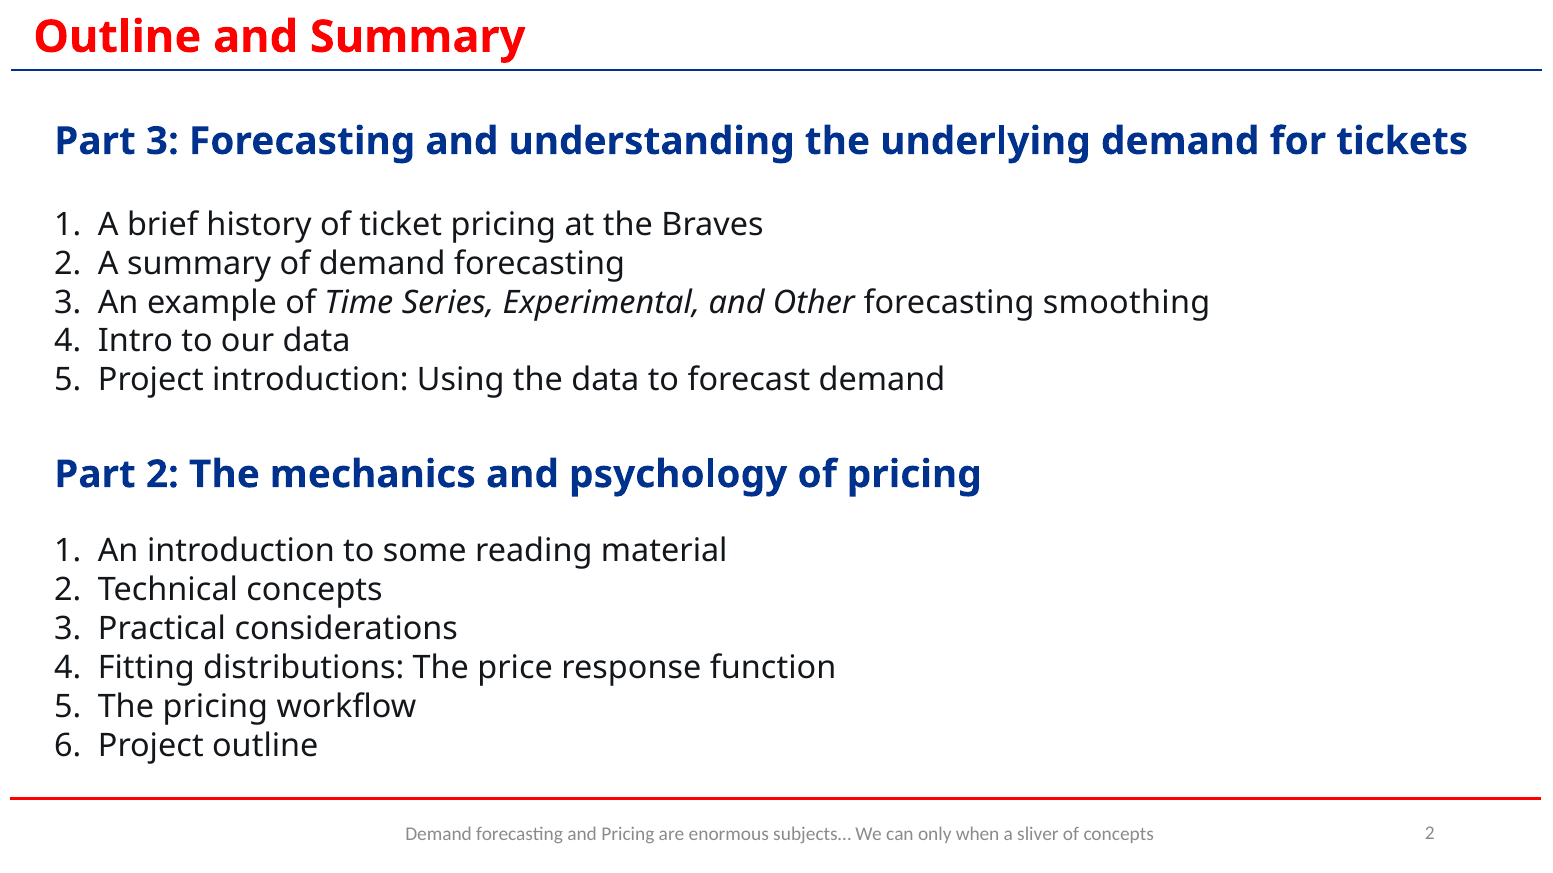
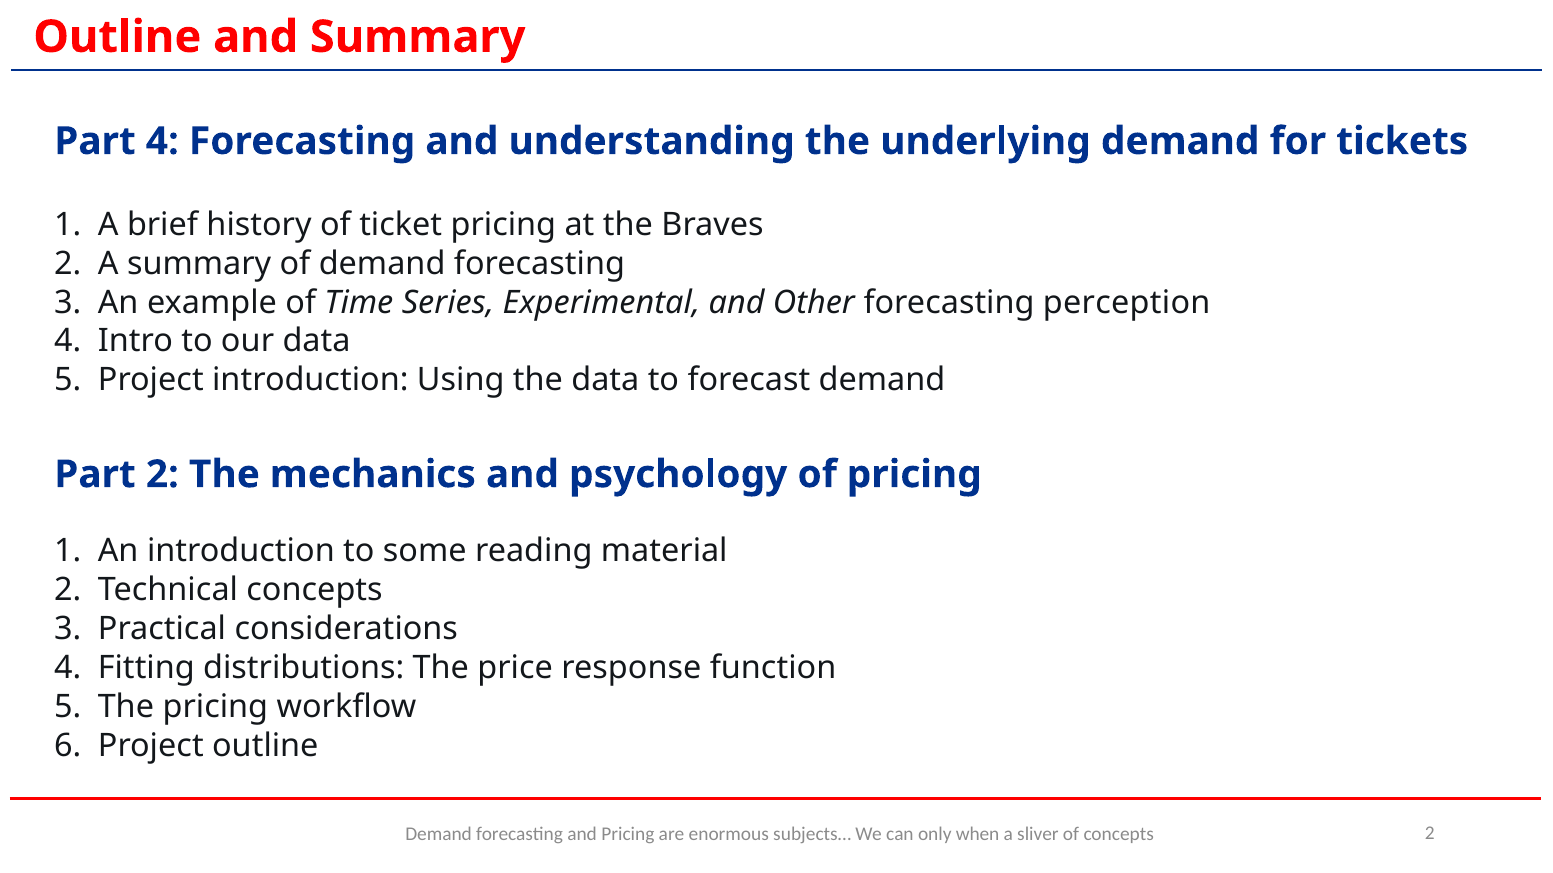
Part 3: 3 -> 4
smoothing: smoothing -> perception
